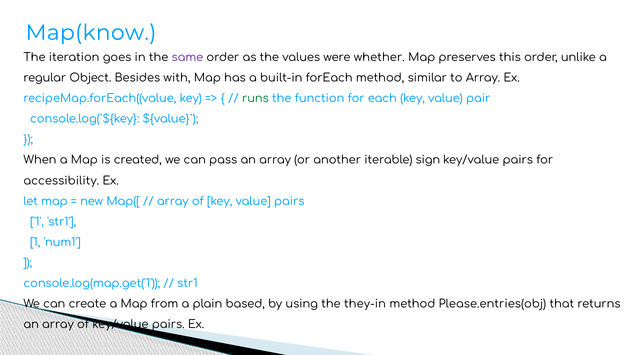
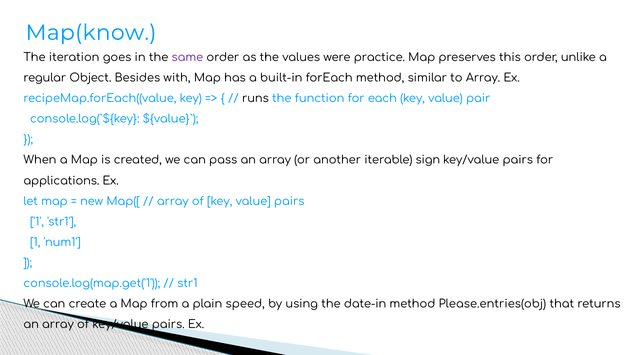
whether: whether -> practice
runs colour: green -> black
accessibility: accessibility -> applications
based: based -> speed
they-in: they-in -> date-in
